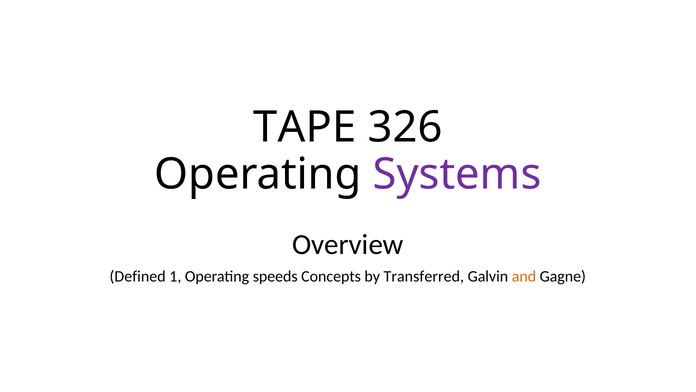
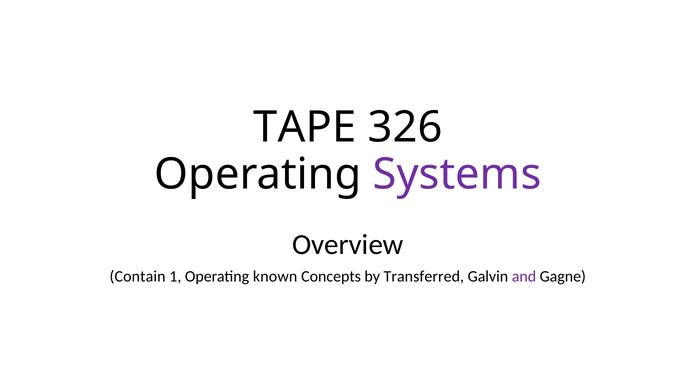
Defined: Defined -> Contain
speeds: speeds -> known
and colour: orange -> purple
